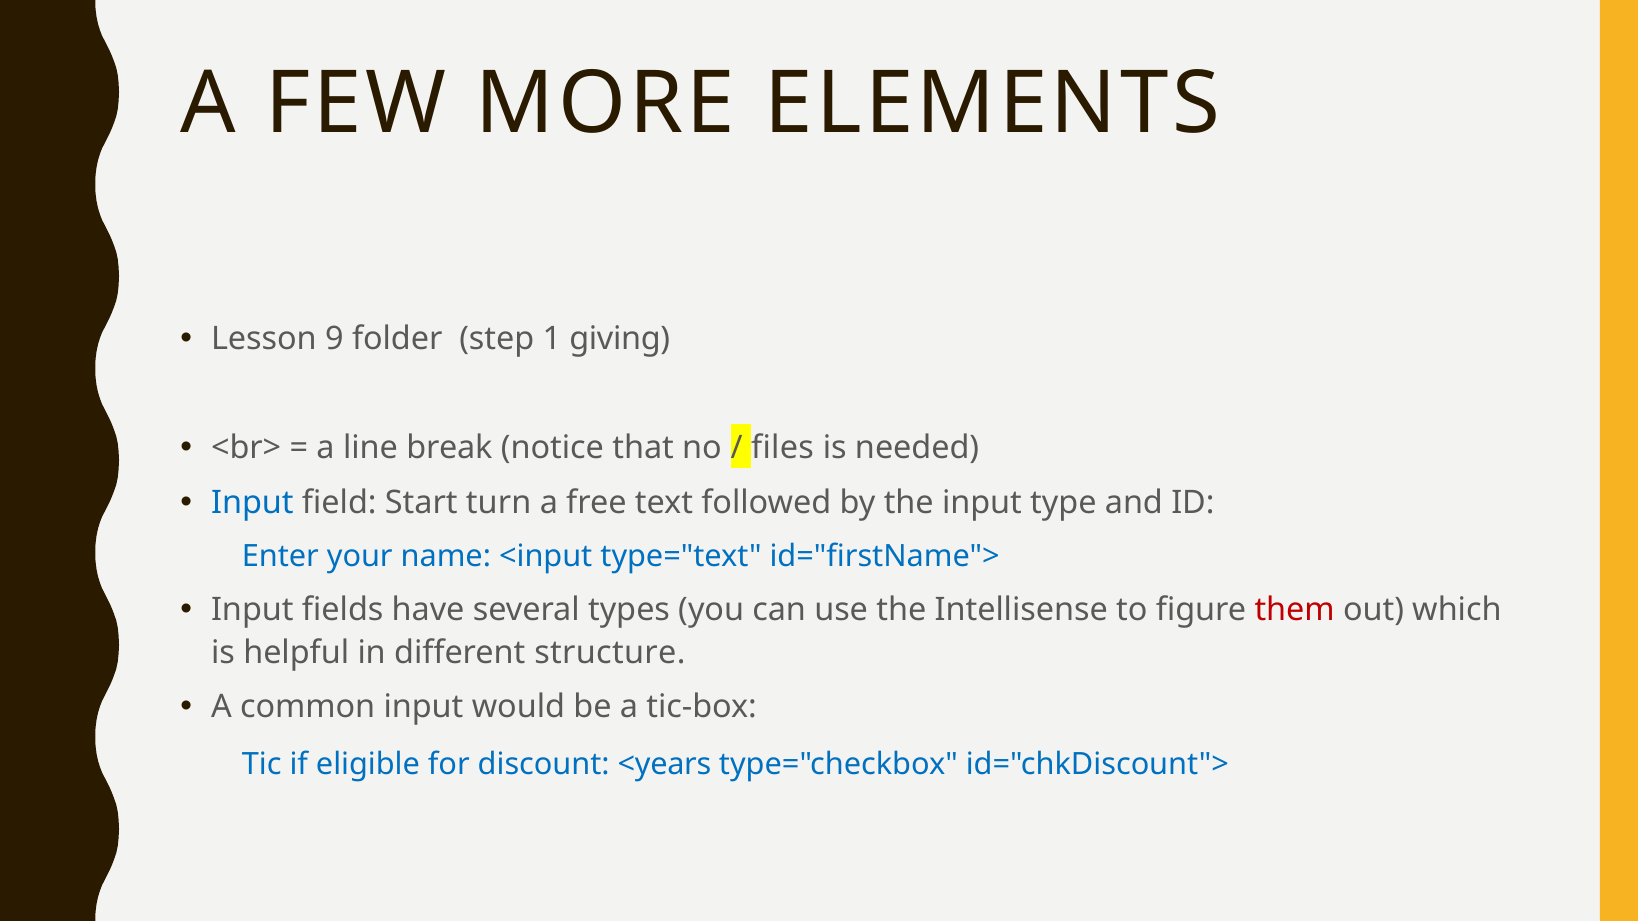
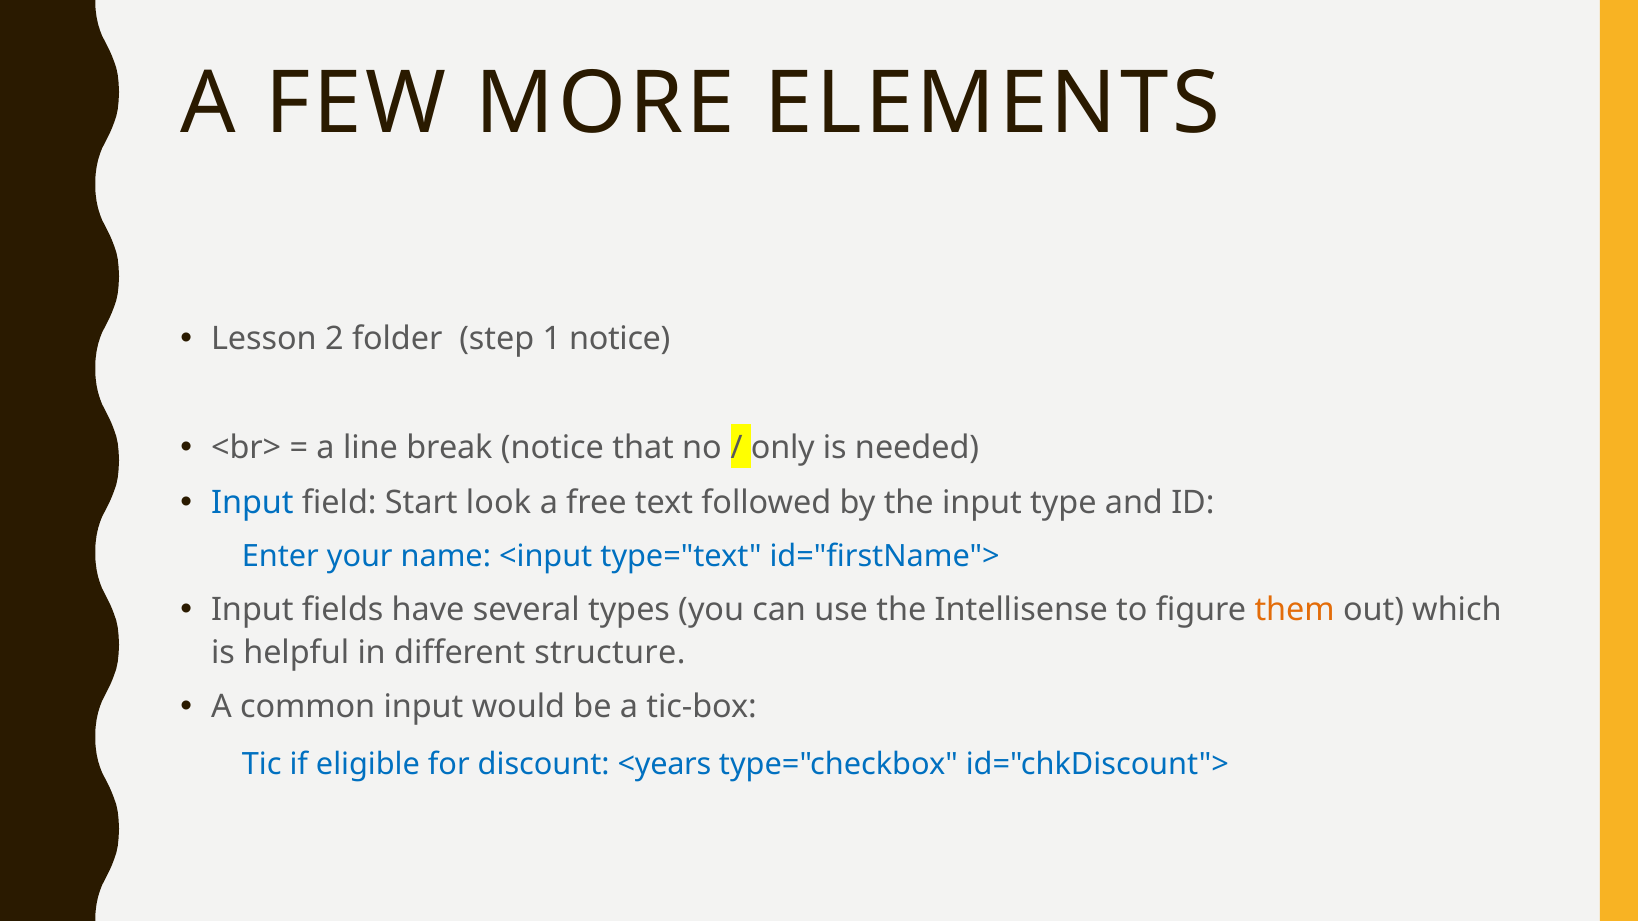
9: 9 -> 2
1 giving: giving -> notice
files: files -> only
turn: turn -> look
them colour: red -> orange
